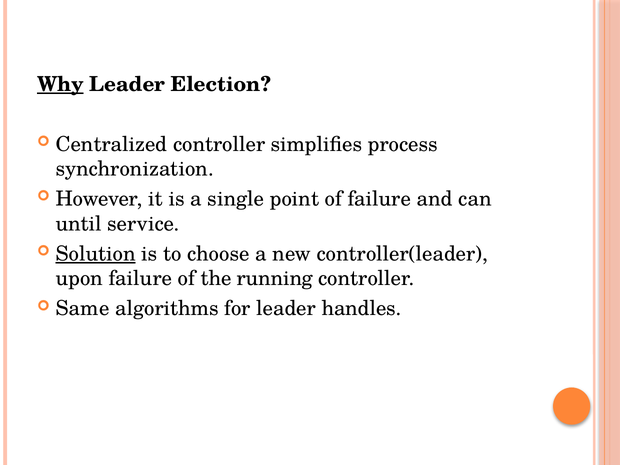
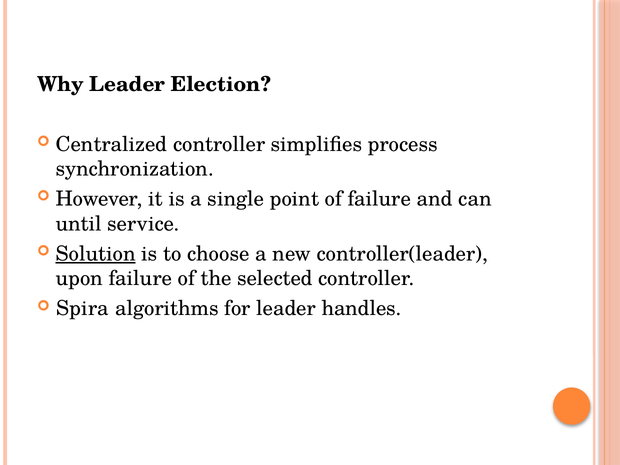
Why underline: present -> none
running: running -> selected
Same: Same -> Spira
